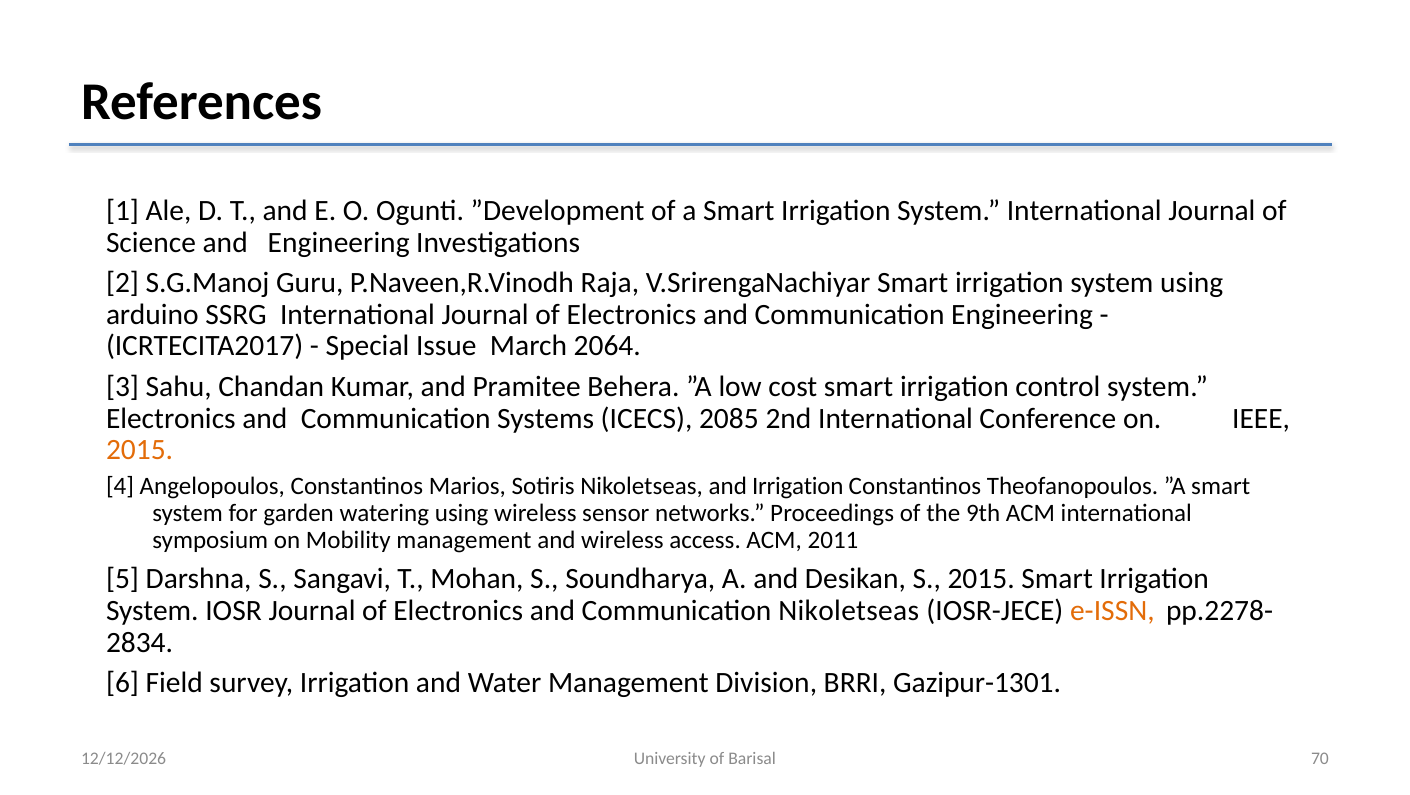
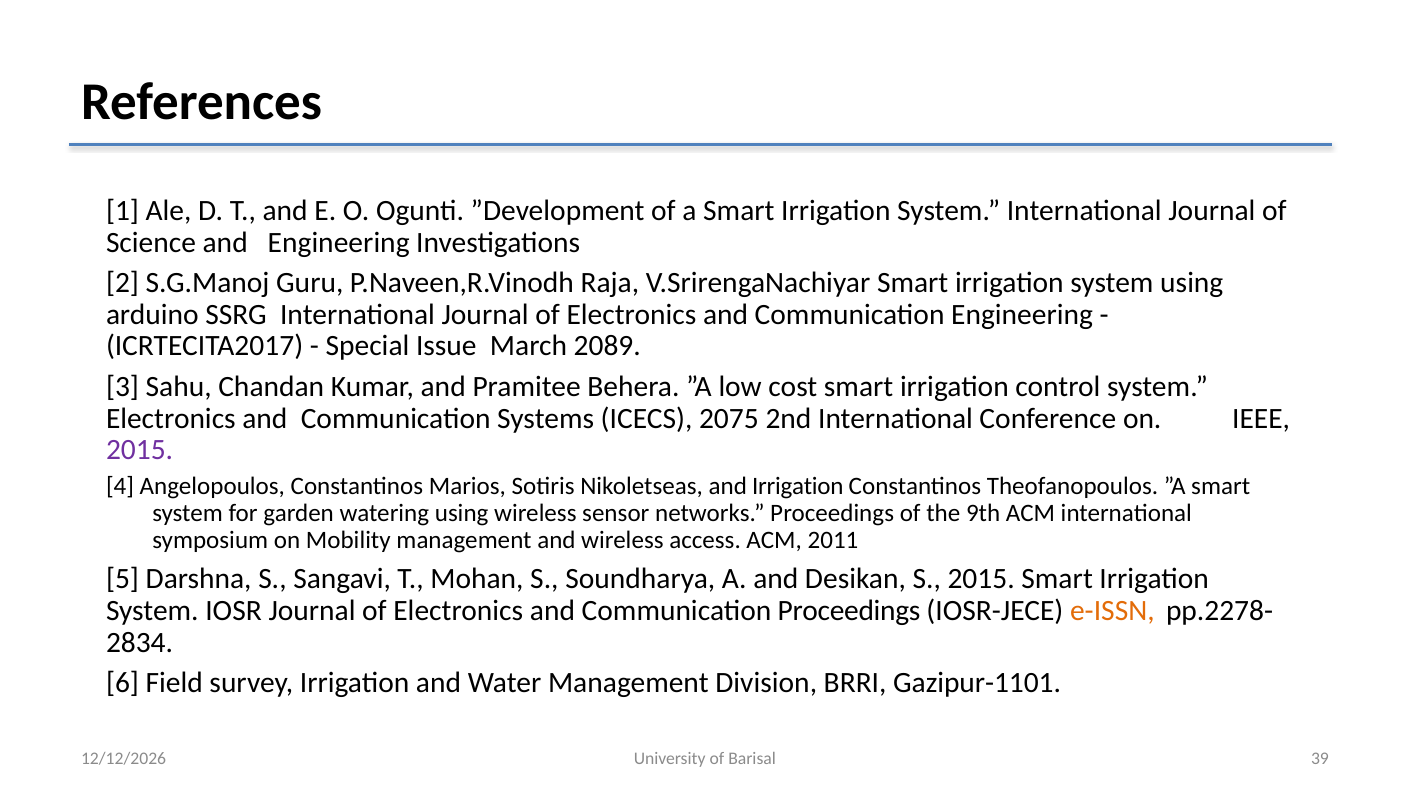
2064: 2064 -> 2089
2085: 2085 -> 2075
2015 at (140, 450) colour: orange -> purple
Communication Nikoletseas: Nikoletseas -> Proceedings
Gazipur-1301: Gazipur-1301 -> Gazipur-1101
70: 70 -> 39
